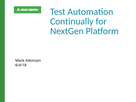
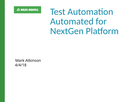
Continually: Continually -> Automated
